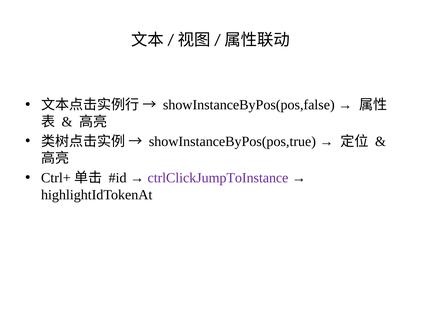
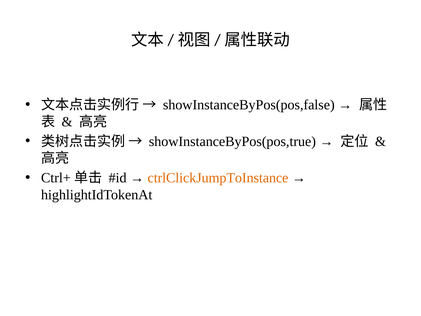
ctrlClickJumpToInstance colour: purple -> orange
